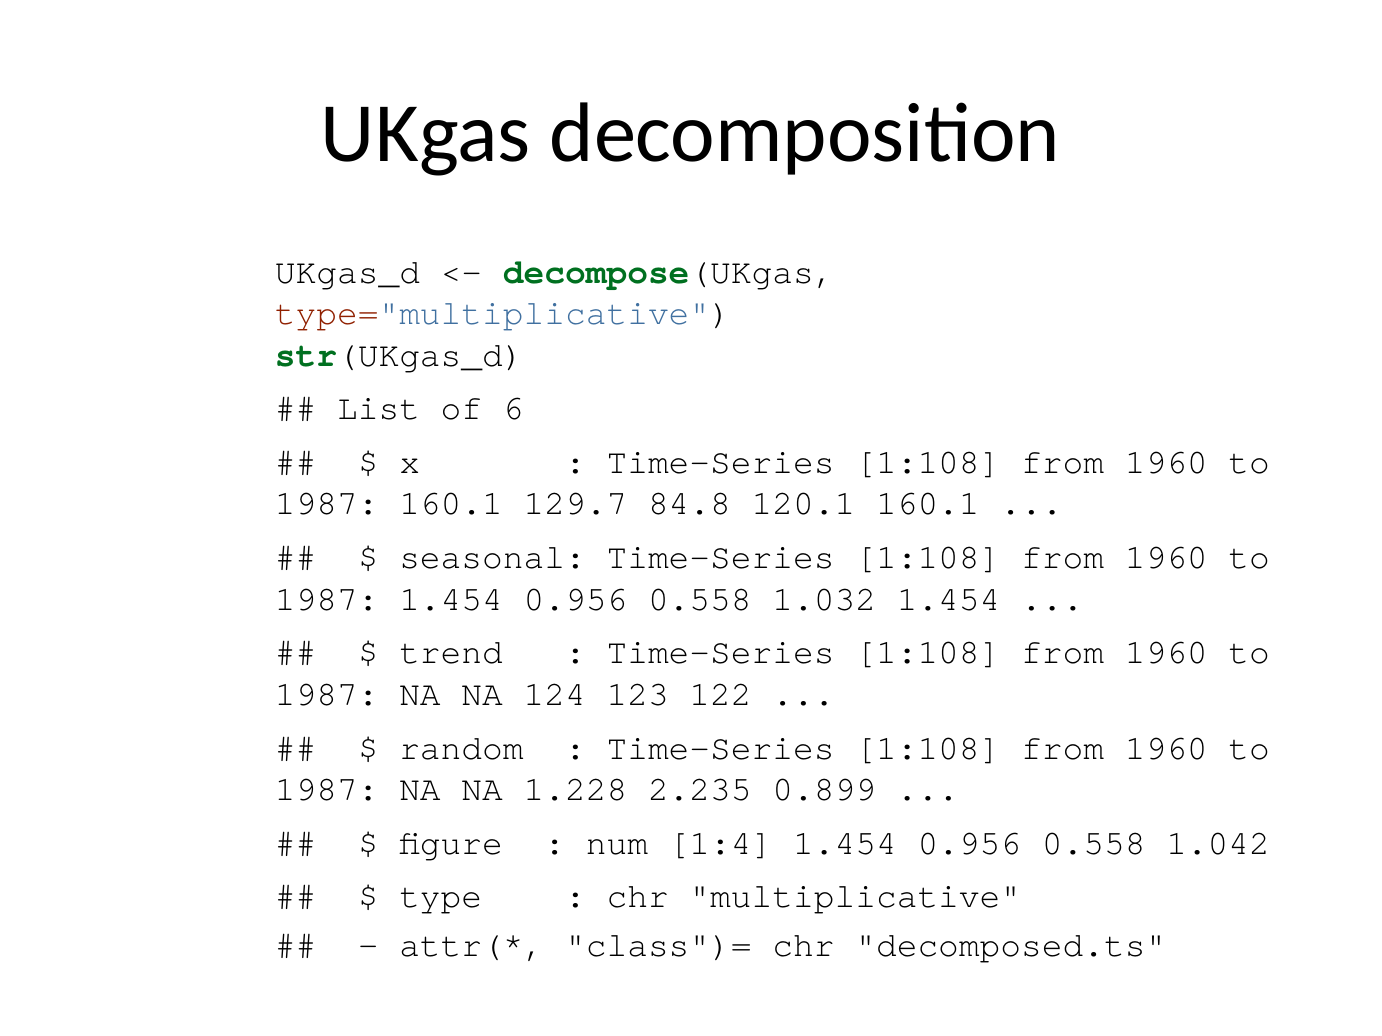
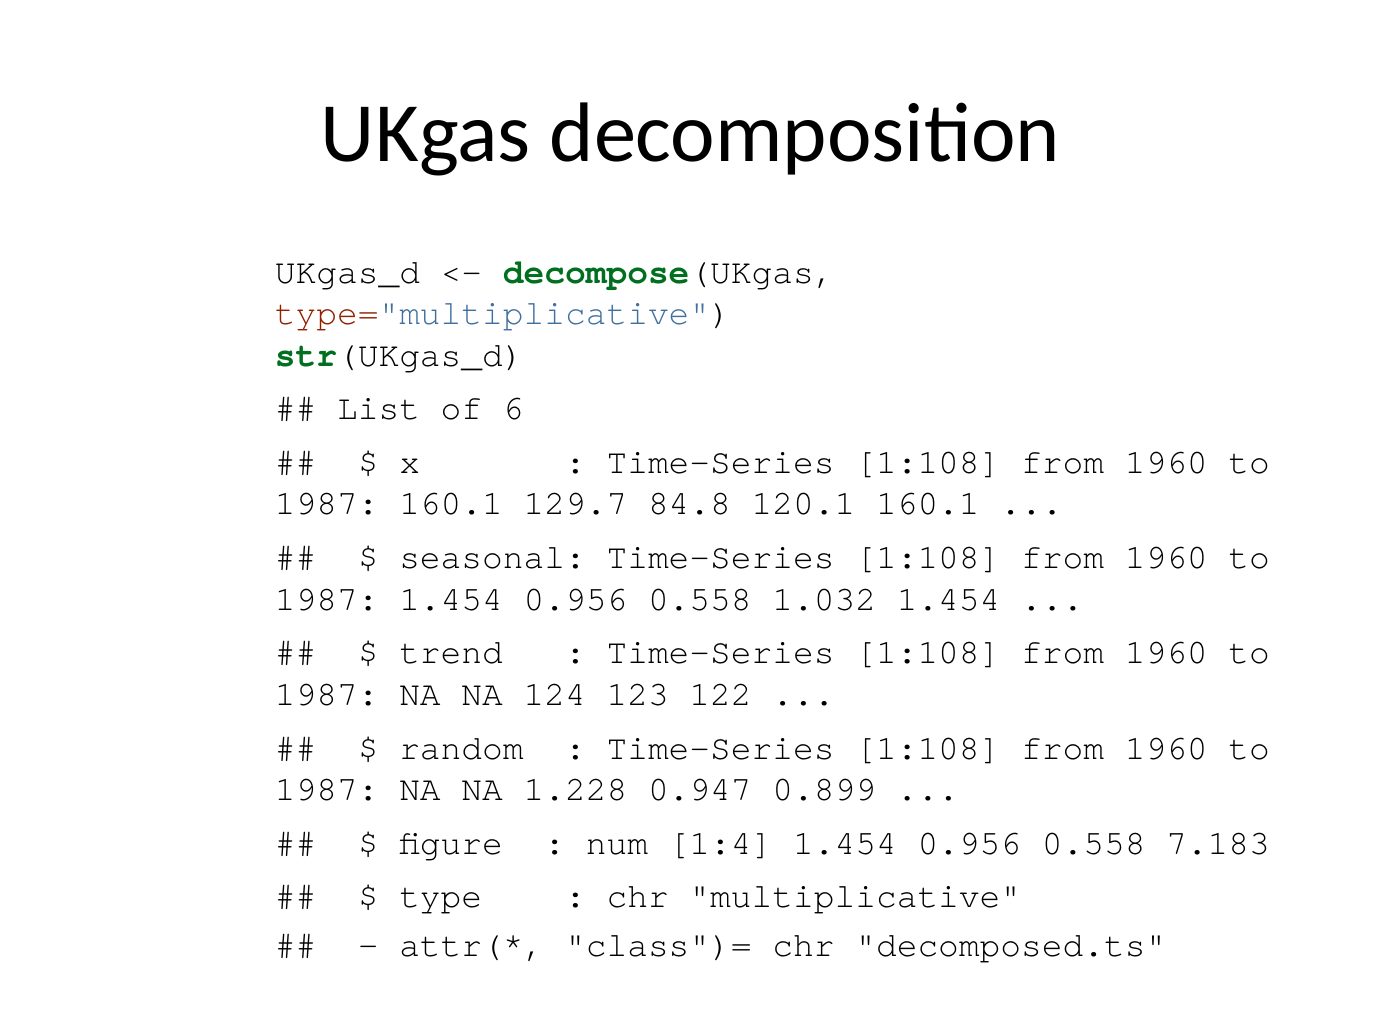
2.235: 2.235 -> 0.947
1.042: 1.042 -> 7.183
